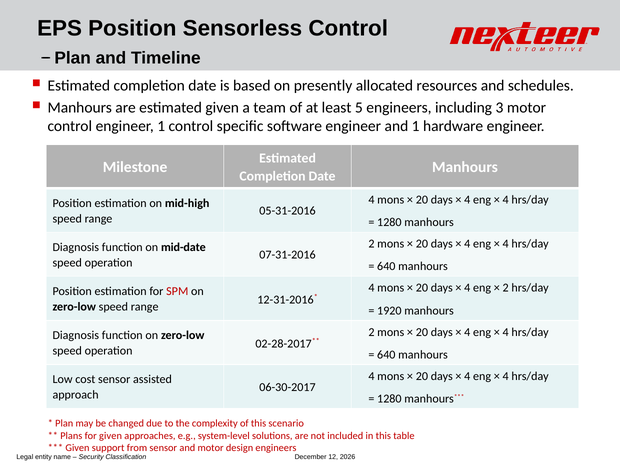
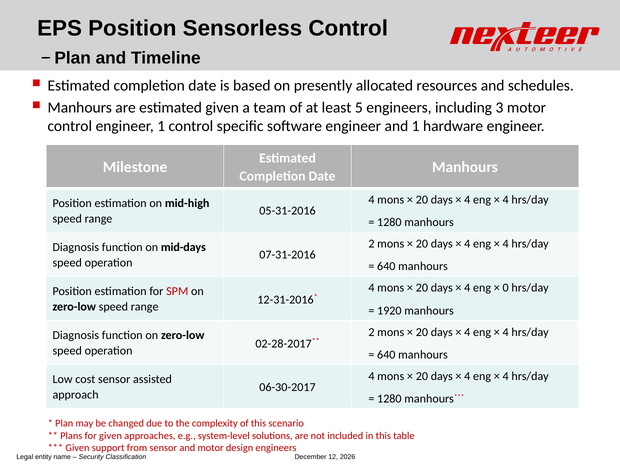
mid-date: mid-date -> mid-days
2 at (506, 288): 2 -> 0
